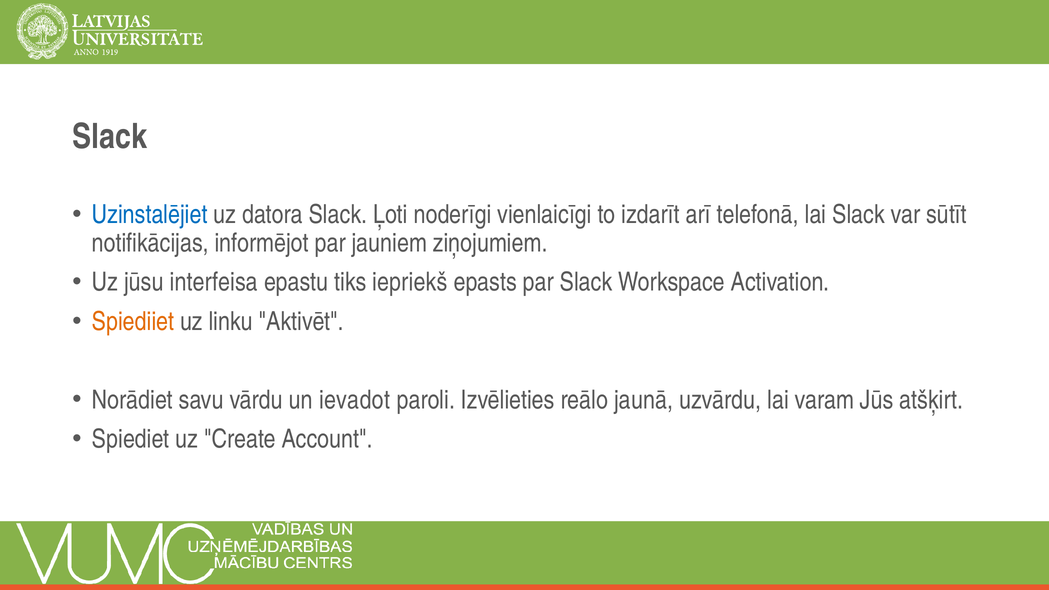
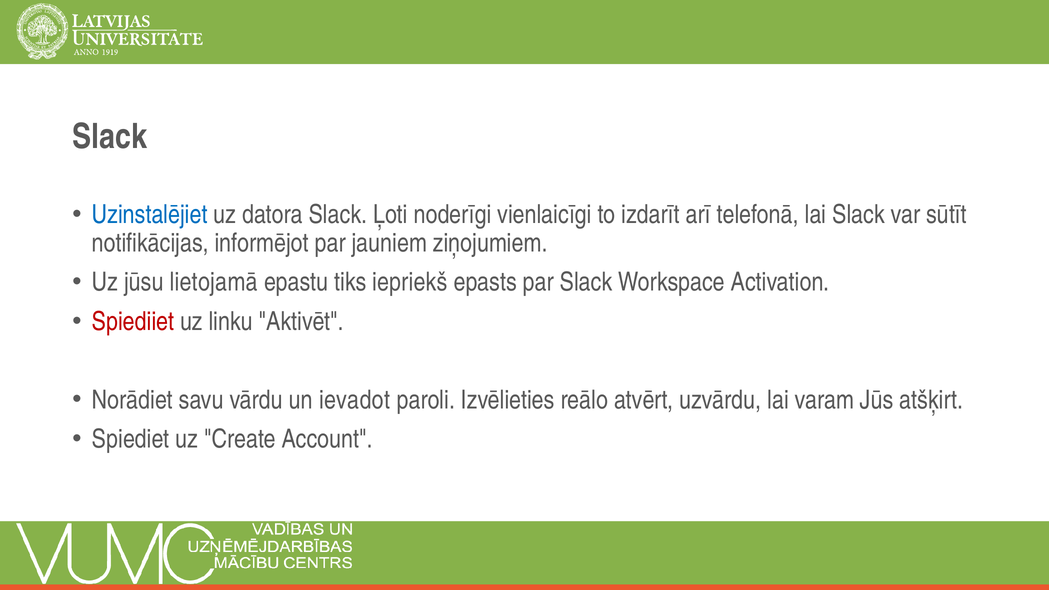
interfeisa: interfeisa -> lietojamā
Spiediiet colour: orange -> red
jaunā: jaunā -> atvērt
